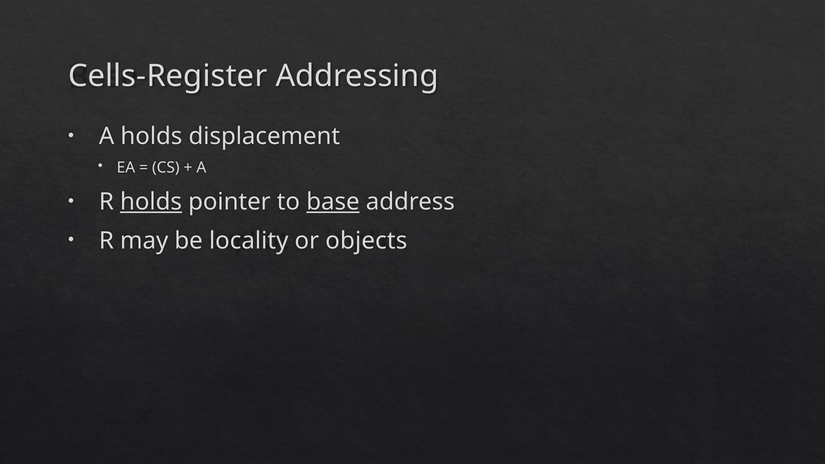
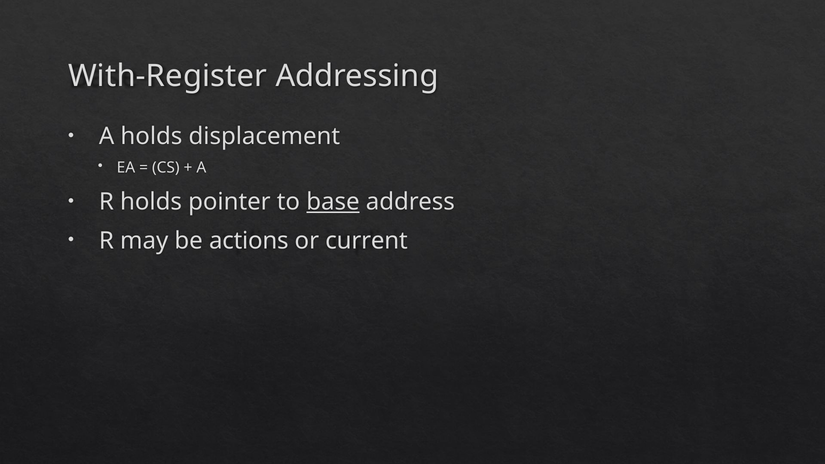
Cells-Register: Cells-Register -> With-Register
holds at (151, 202) underline: present -> none
locality: locality -> actions
objects: objects -> current
